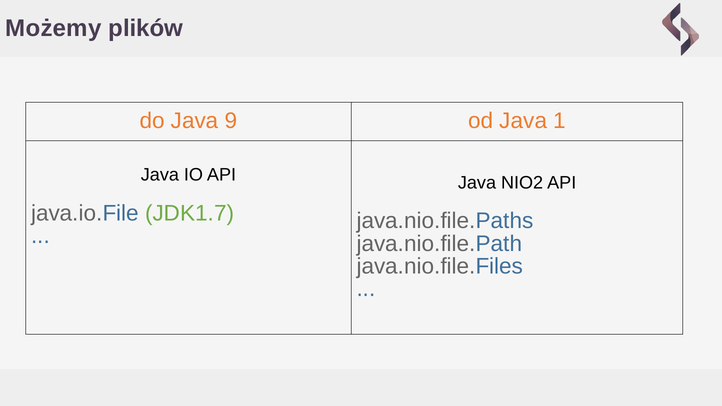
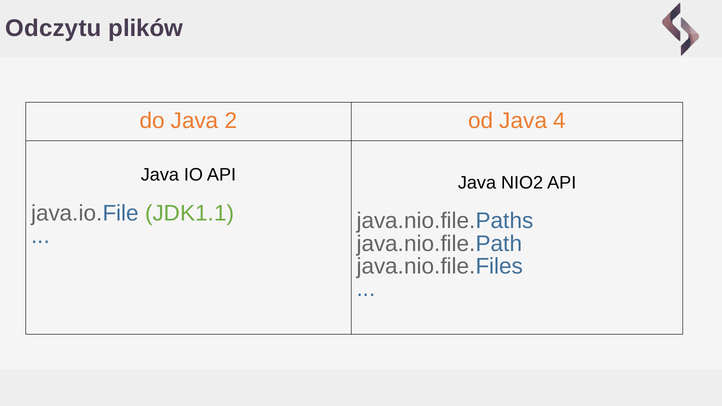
Możemy: Możemy -> Odczytu
9: 9 -> 2
1: 1 -> 4
JDK1.7: JDK1.7 -> JDK1.1
